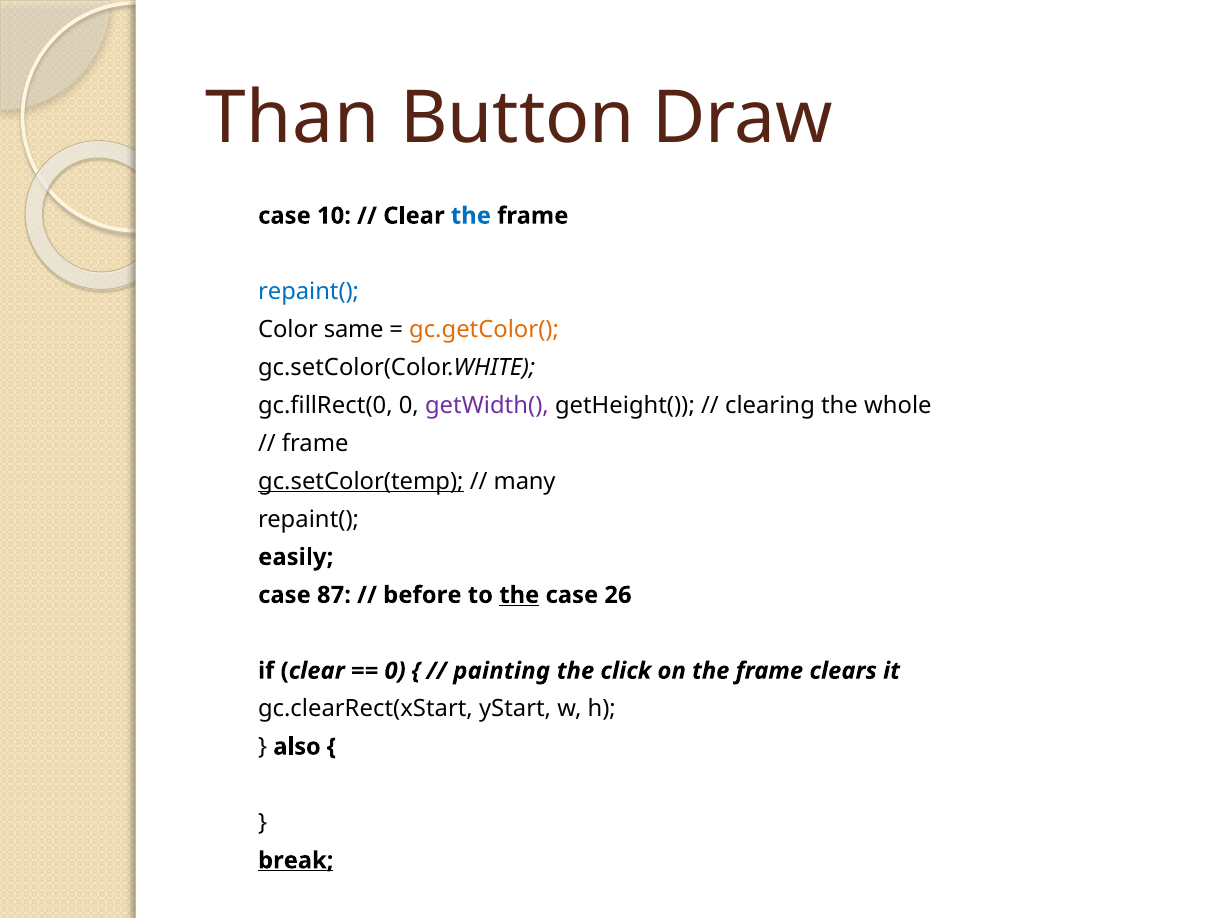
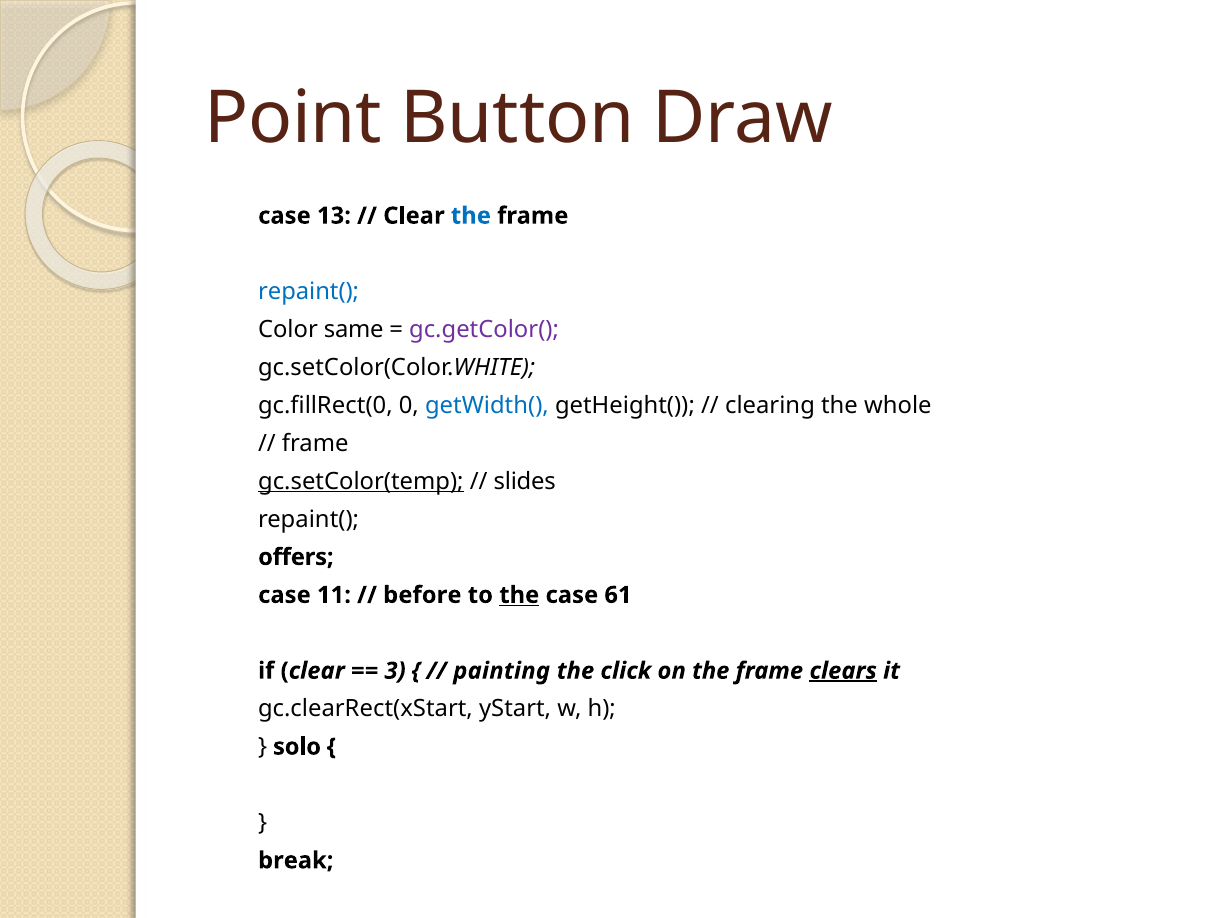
Than: Than -> Point
10: 10 -> 13
gc.getColor( colour: orange -> purple
getWidth( colour: purple -> blue
many: many -> slides
easily: easily -> offers
87: 87 -> 11
26: 26 -> 61
0 at (395, 671): 0 -> 3
clears underline: none -> present
also: also -> solo
break underline: present -> none
